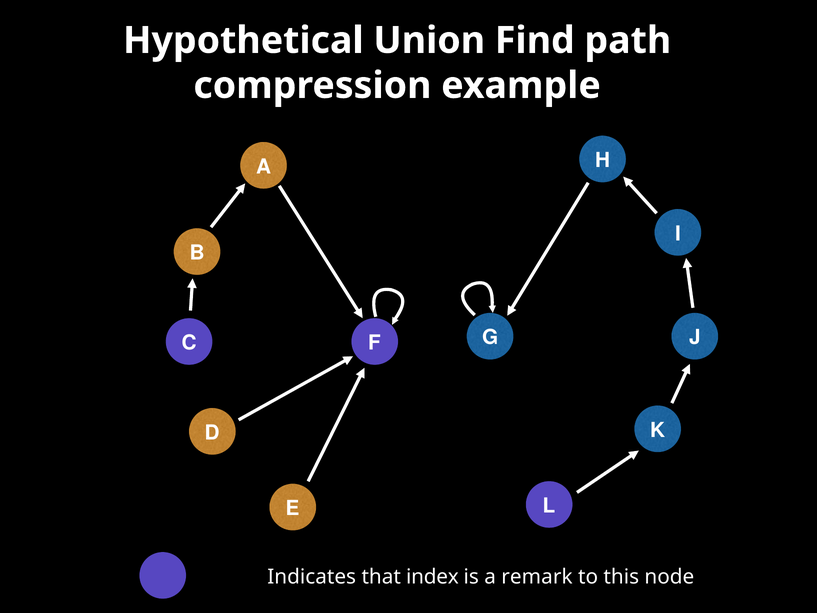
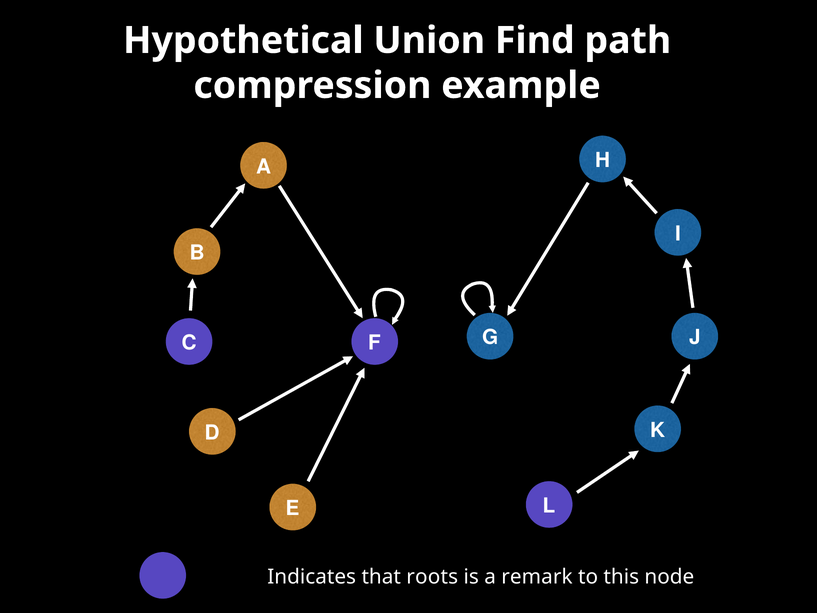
index: index -> roots
